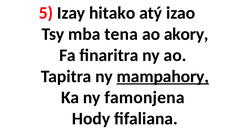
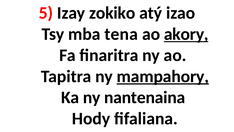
hitako: hitako -> zokiko
akory underline: none -> present
famonjena: famonjena -> nantenaina
